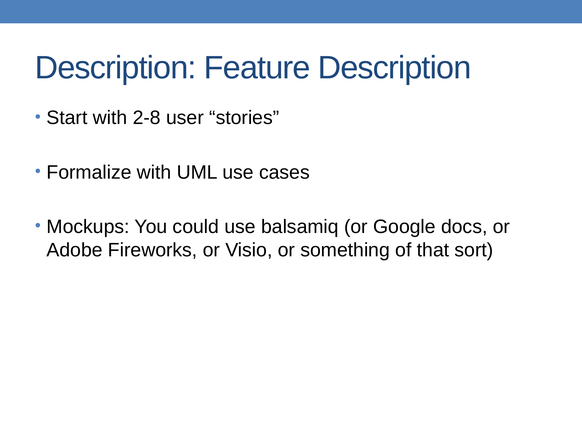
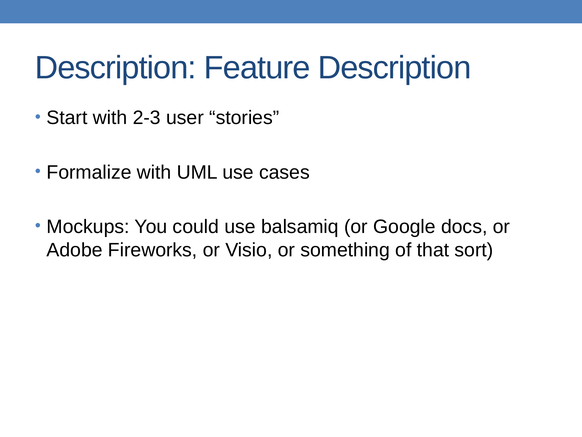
2-8: 2-8 -> 2-3
